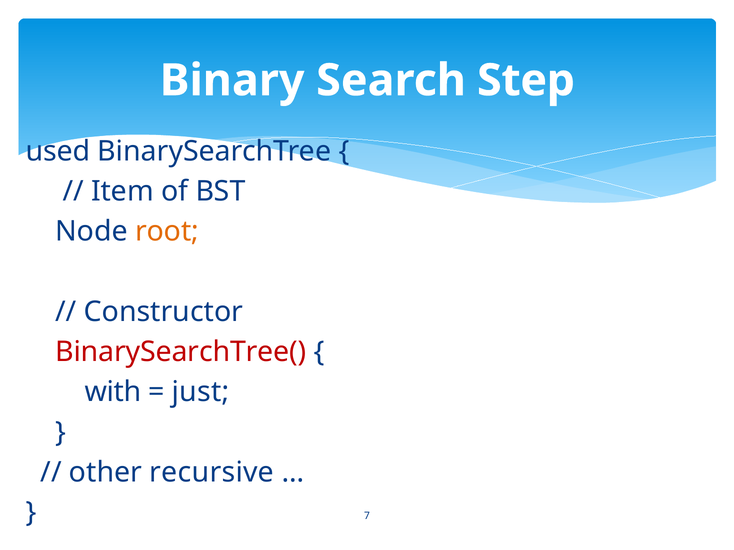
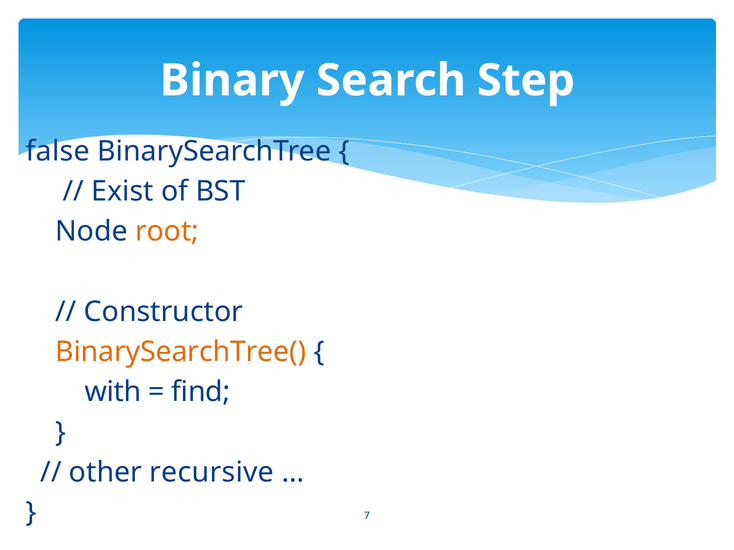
used: used -> false
Item: Item -> Exist
BinarySearchTree( colour: red -> orange
just: just -> find
